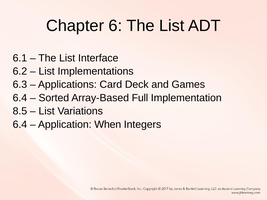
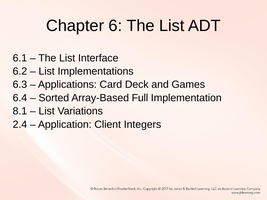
8.5: 8.5 -> 8.1
6.4 at (20, 125): 6.4 -> 2.4
When: When -> Client
